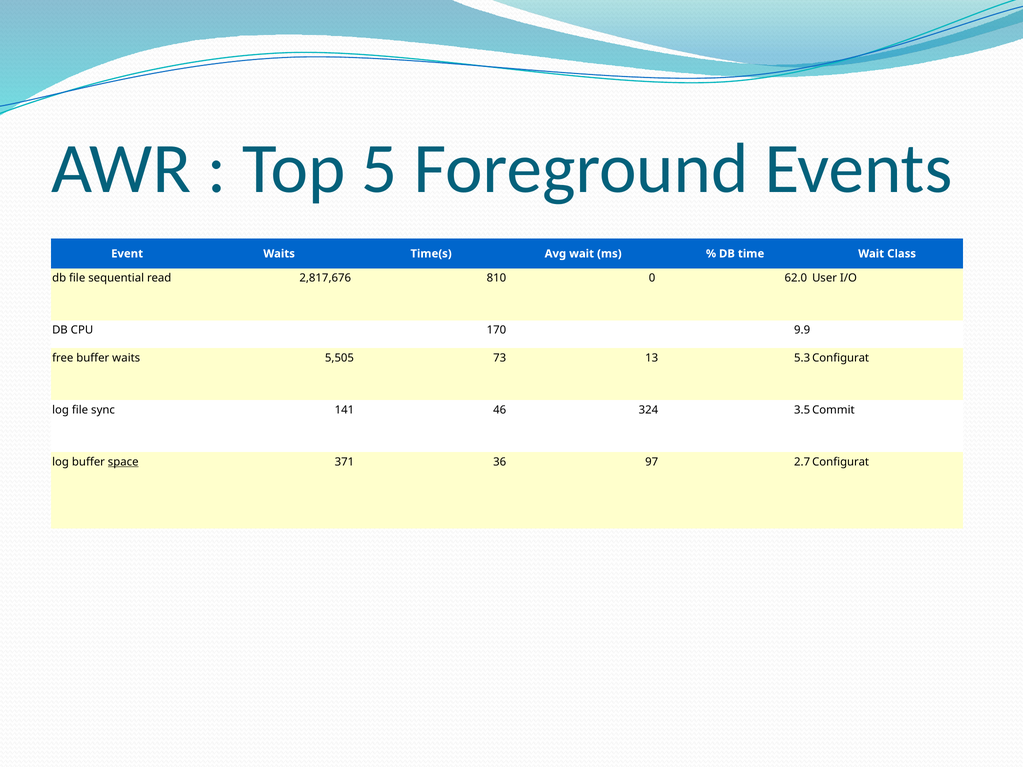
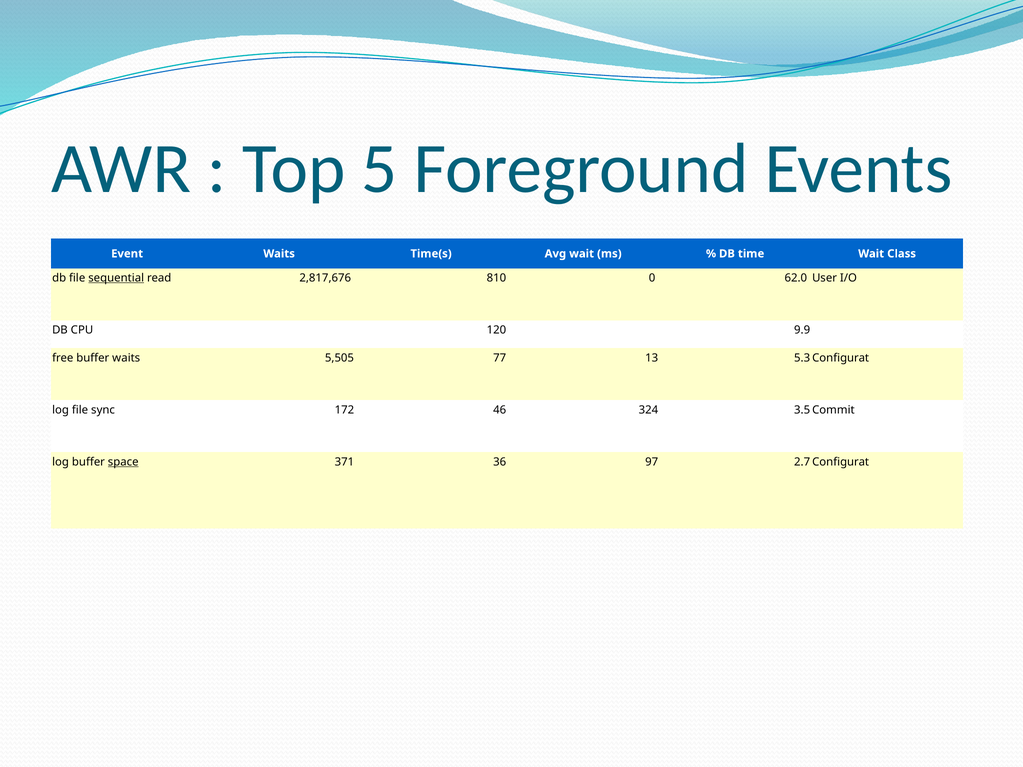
sequential underline: none -> present
170: 170 -> 120
73: 73 -> 77
141: 141 -> 172
